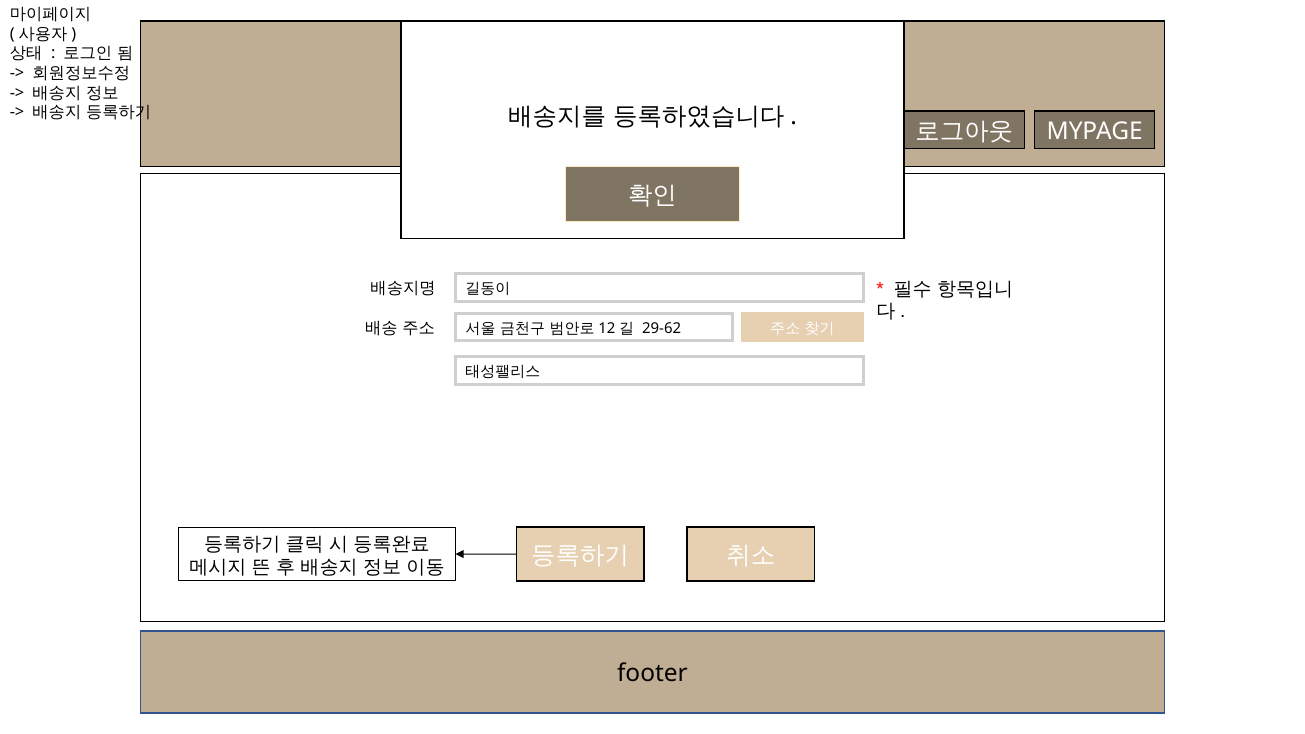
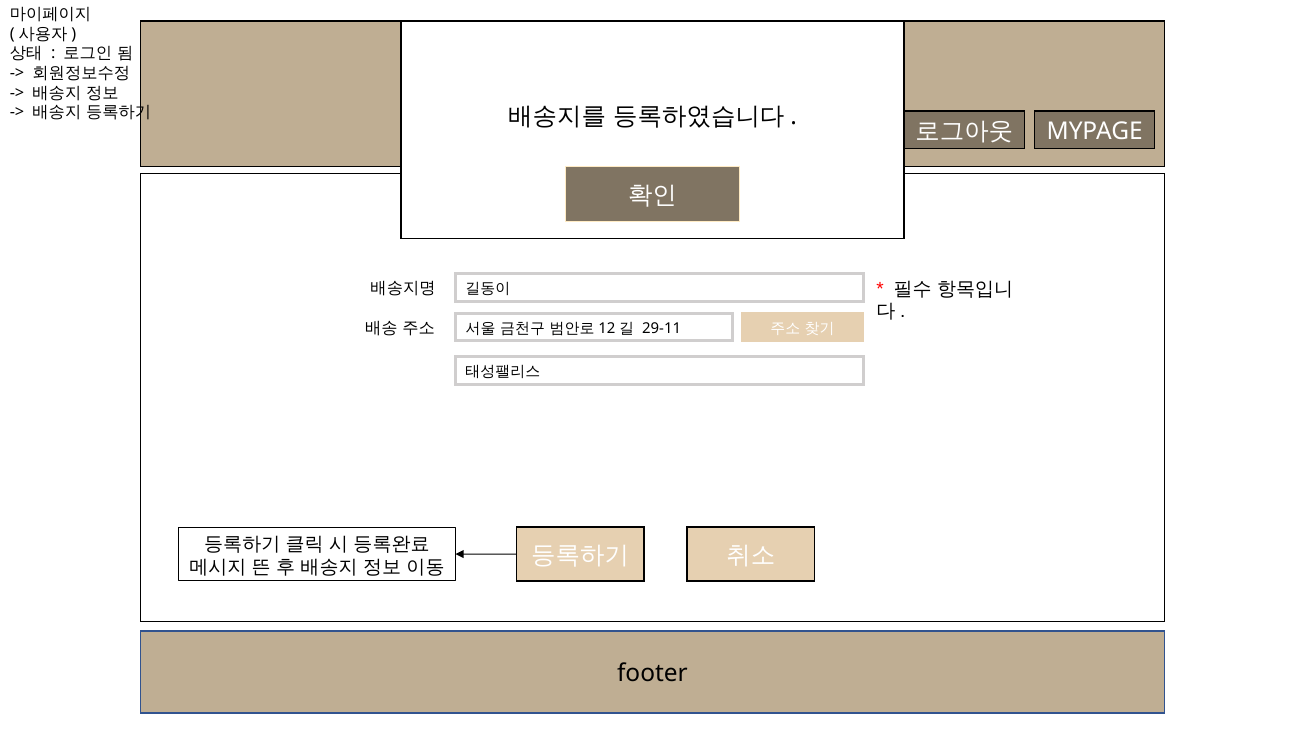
29-62: 29-62 -> 29-11
